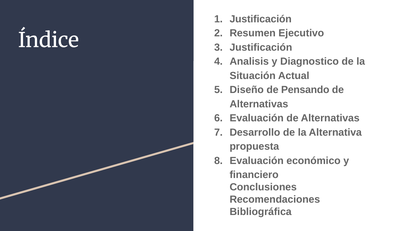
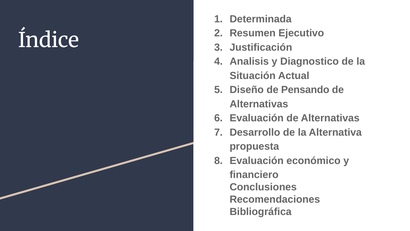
Justificación at (261, 19): Justificación -> Determinada
